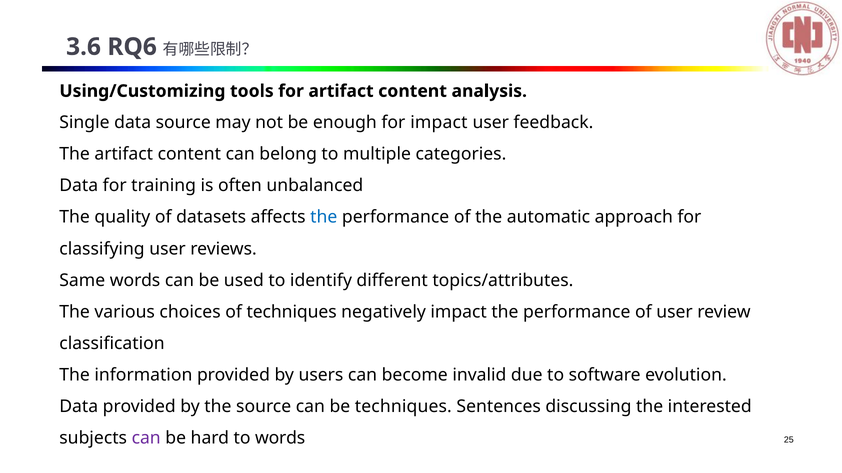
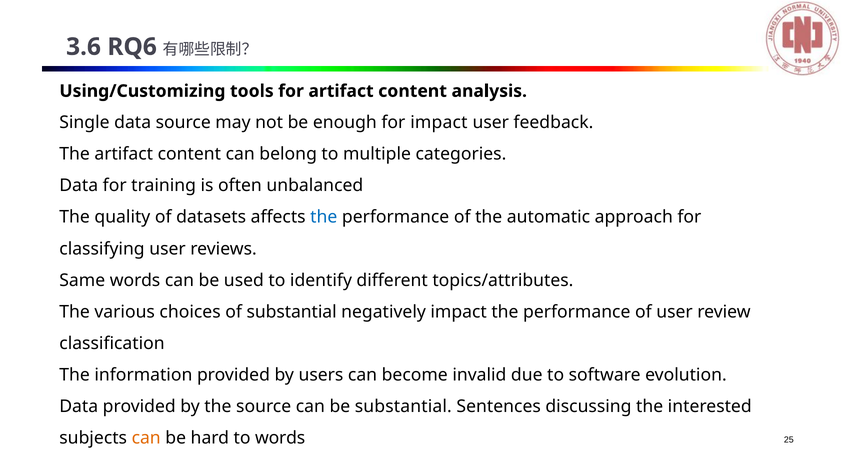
of techniques: techniques -> substantial
be techniques: techniques -> substantial
can at (146, 439) colour: purple -> orange
